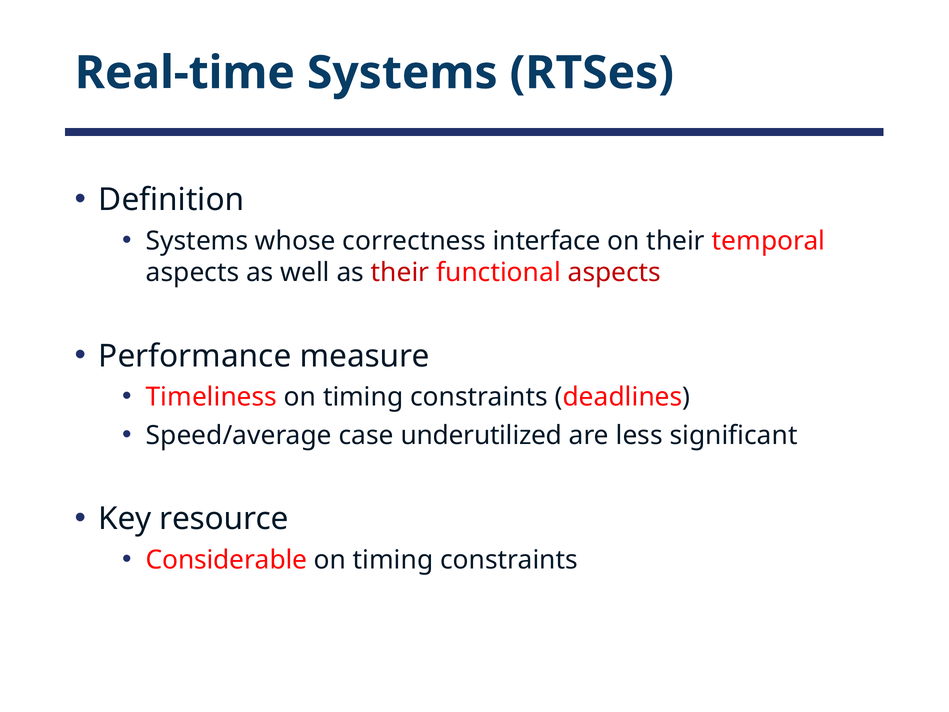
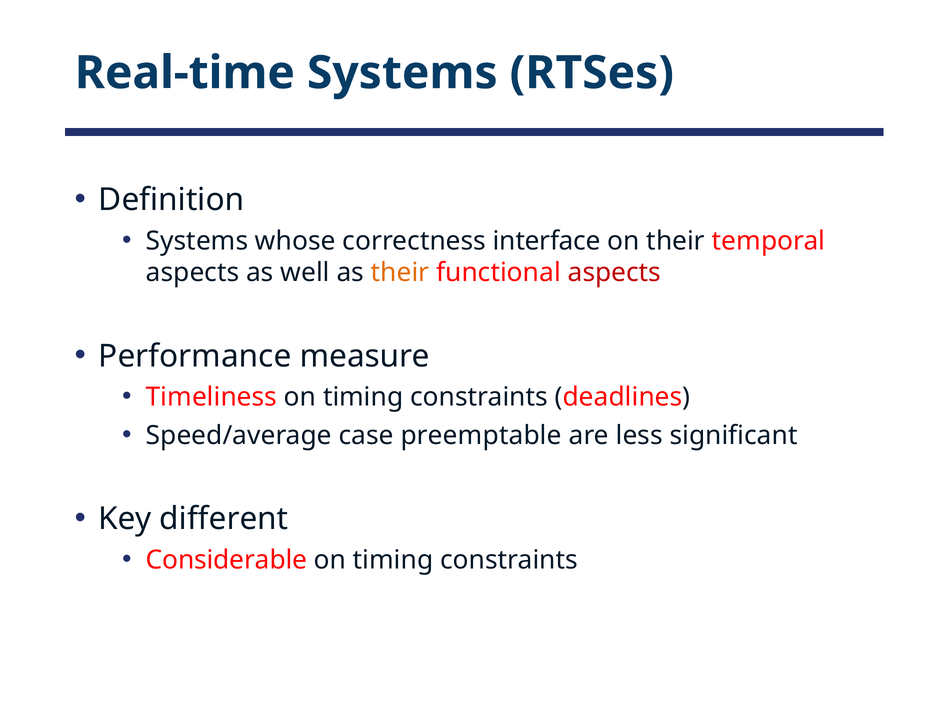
their at (400, 273) colour: red -> orange
underutilized: underutilized -> preemptable
resource: resource -> different
